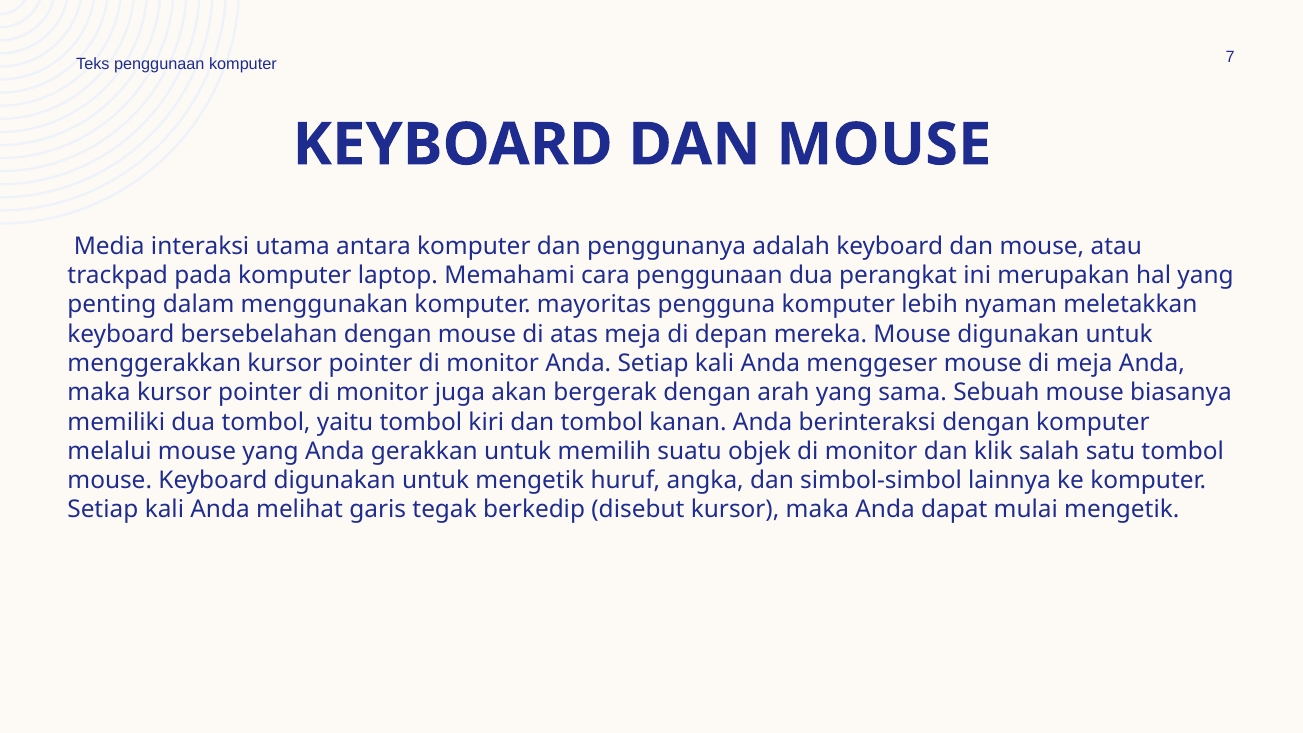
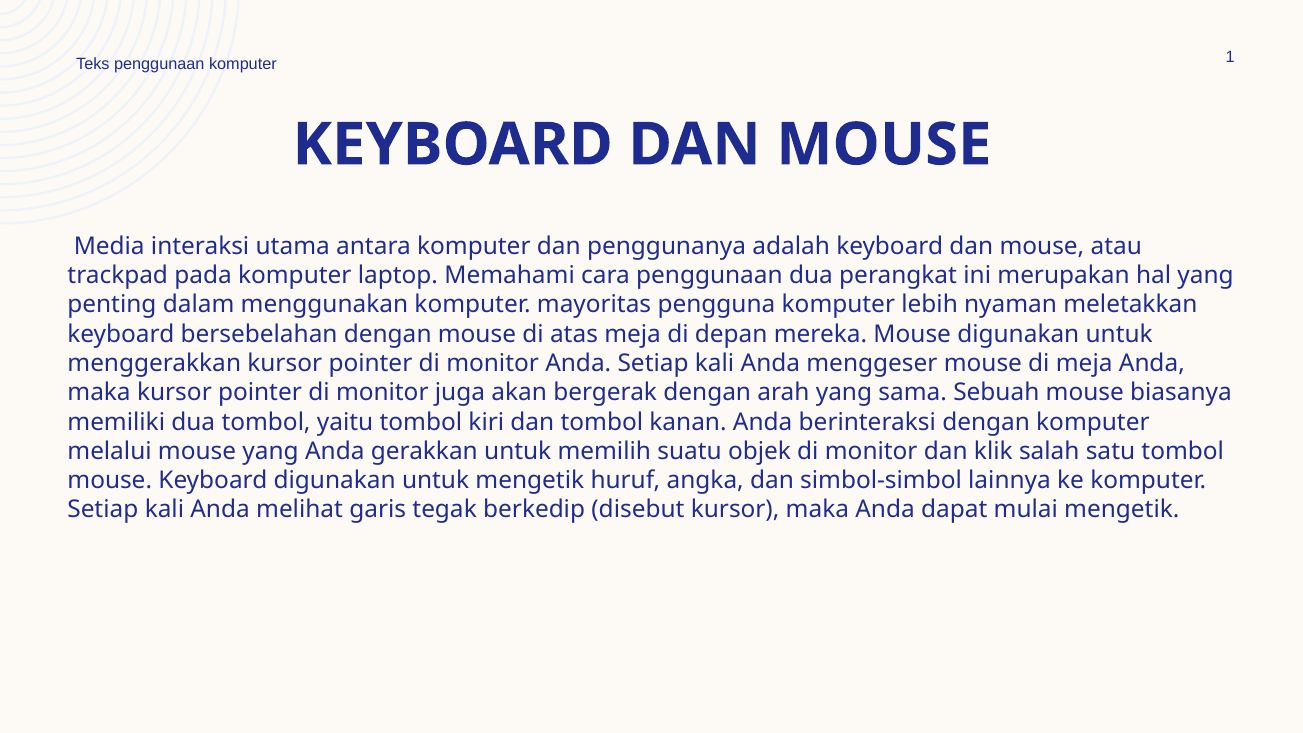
7: 7 -> 1
